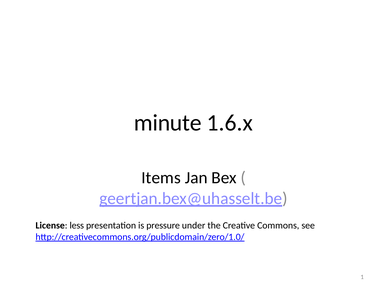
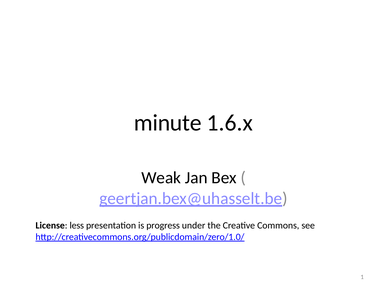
Items: Items -> Weak
pressure: pressure -> progress
